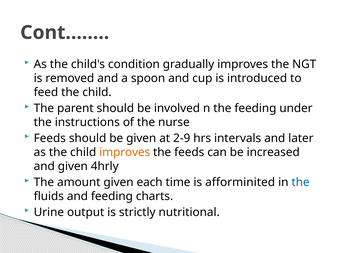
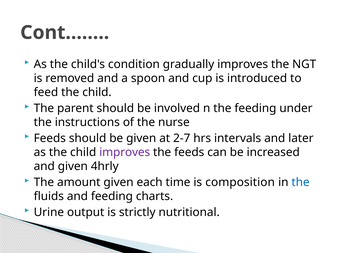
2-9: 2-9 -> 2-7
improves at (125, 153) colour: orange -> purple
afforminited: afforminited -> composition
